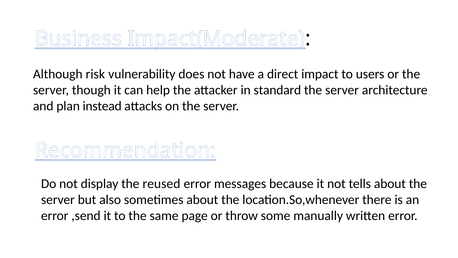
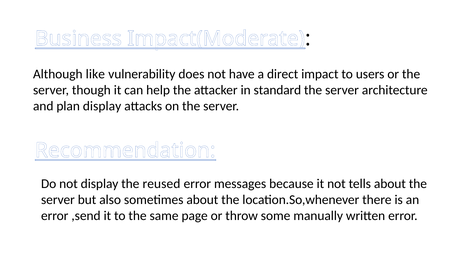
risk: risk -> like
plan instead: instead -> display
